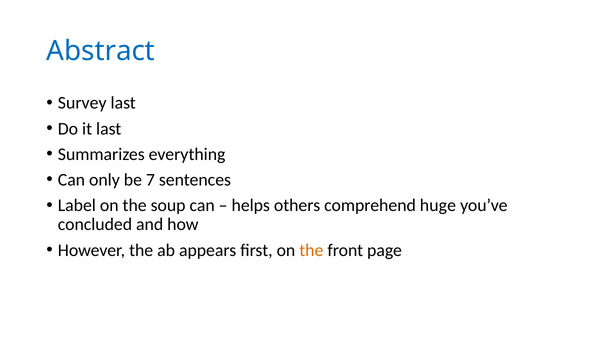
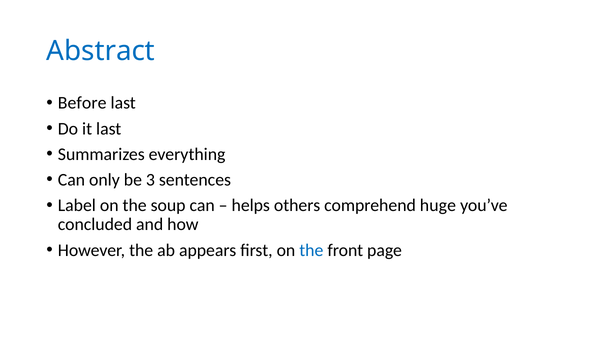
Survey: Survey -> Before
7: 7 -> 3
the at (311, 250) colour: orange -> blue
